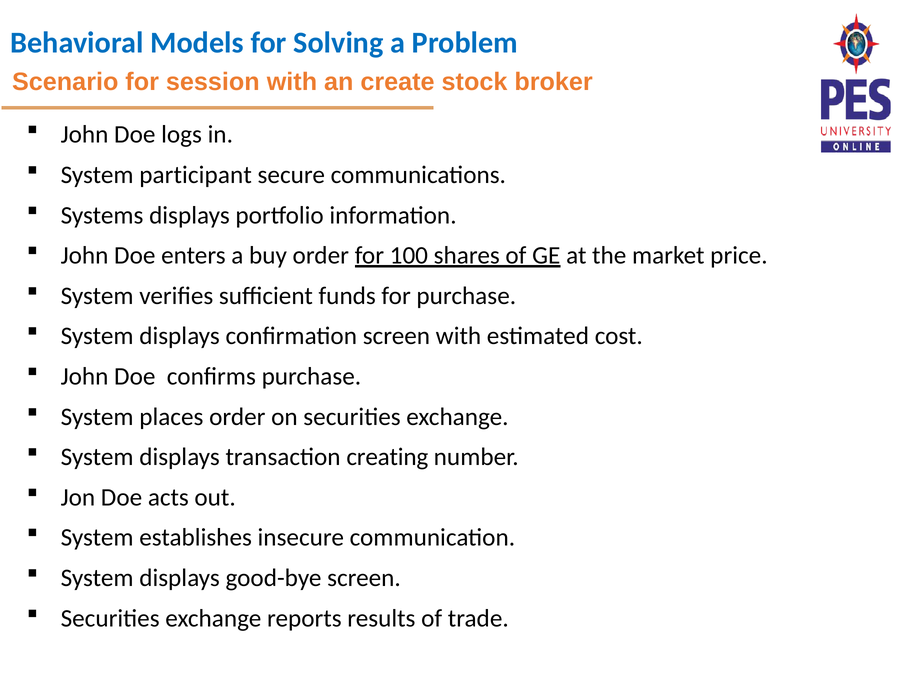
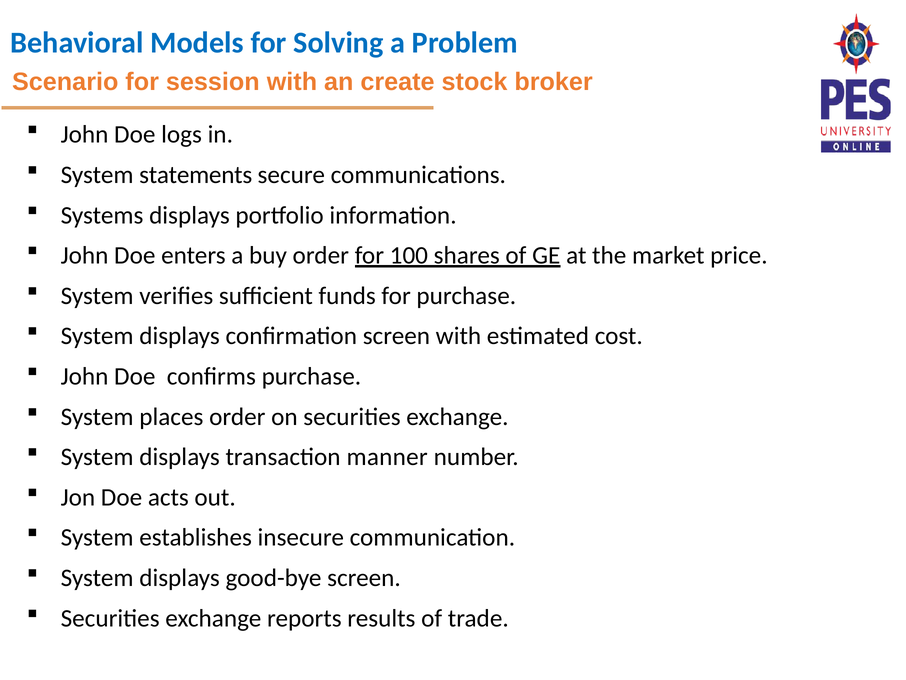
participant: participant -> statements
creating: creating -> manner
